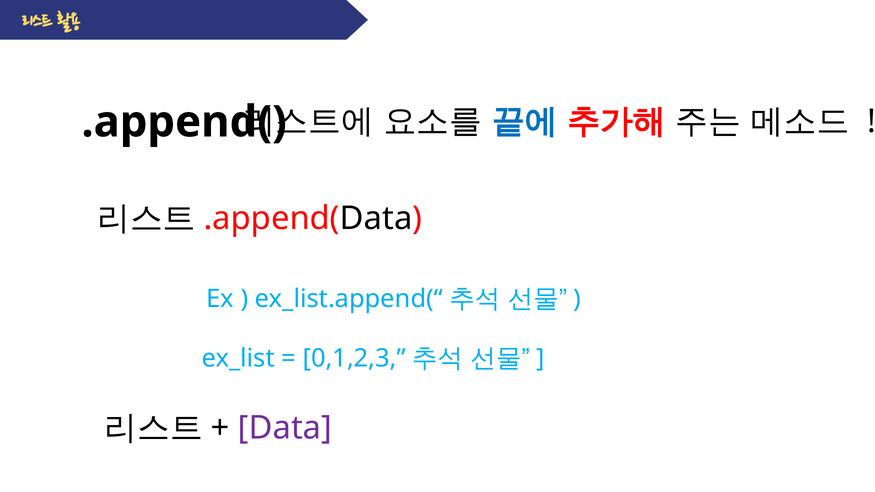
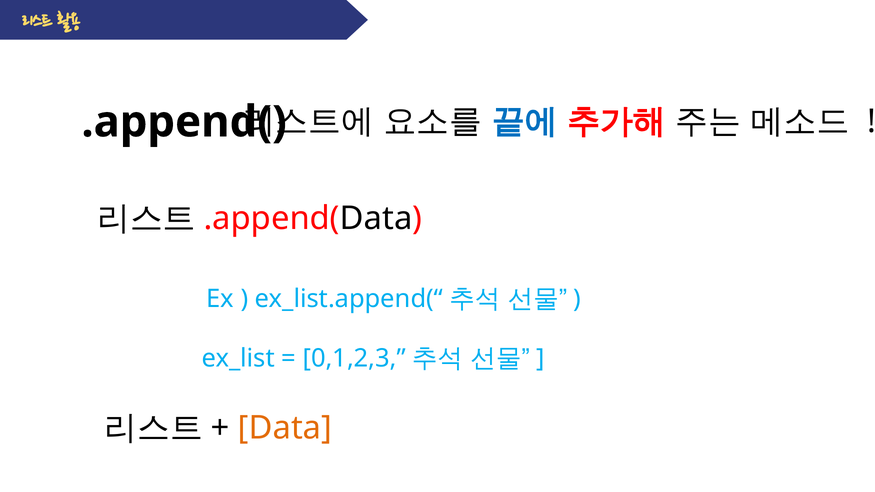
Data colour: purple -> orange
